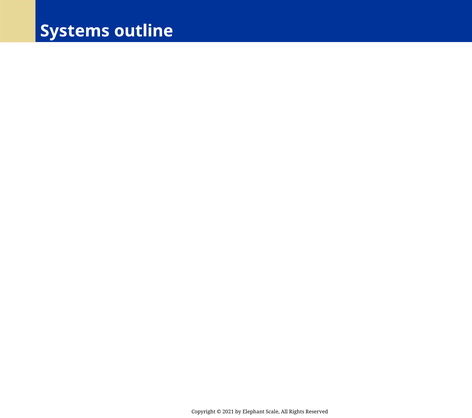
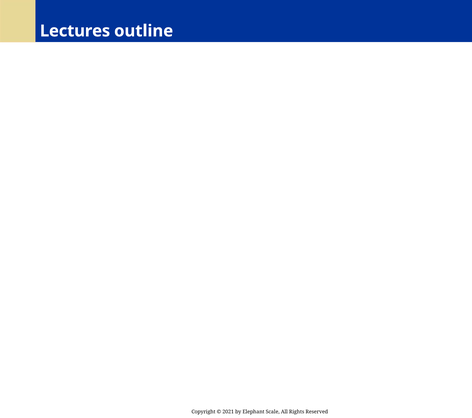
Systems: Systems -> Lectures
